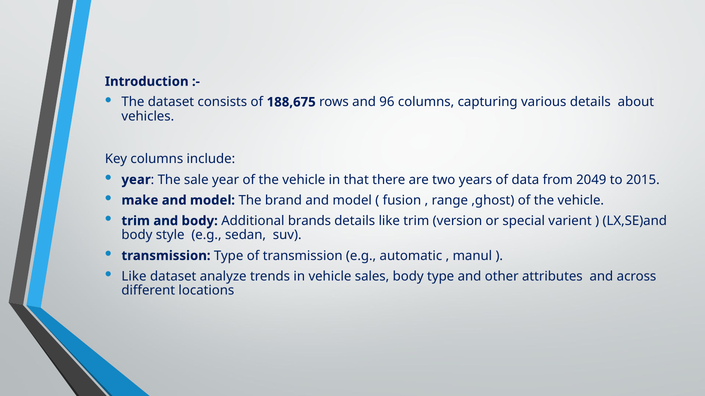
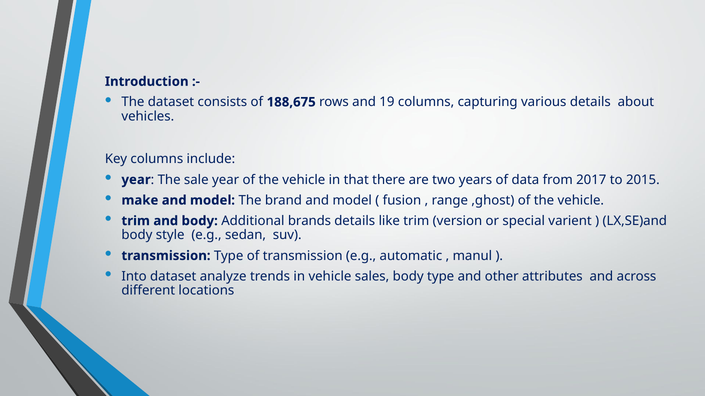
96: 96 -> 19
2049: 2049 -> 2017
Like at (134, 277): Like -> Into
